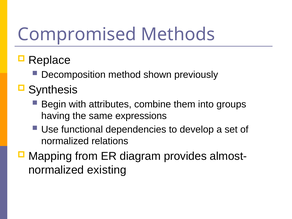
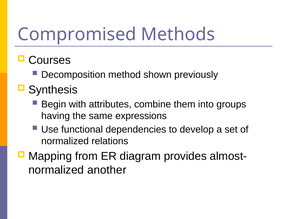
Replace: Replace -> Courses
existing: existing -> another
